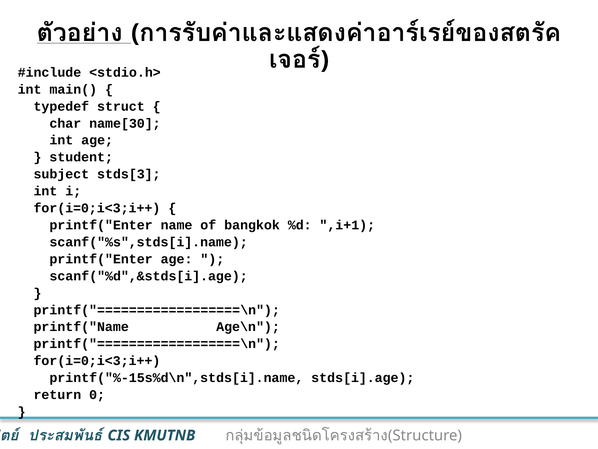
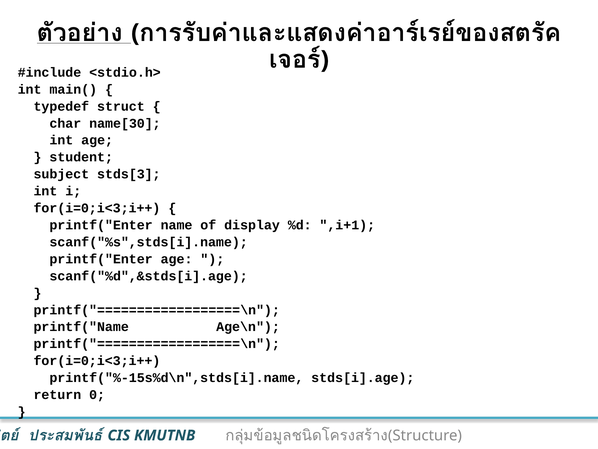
bangkok: bangkok -> display
